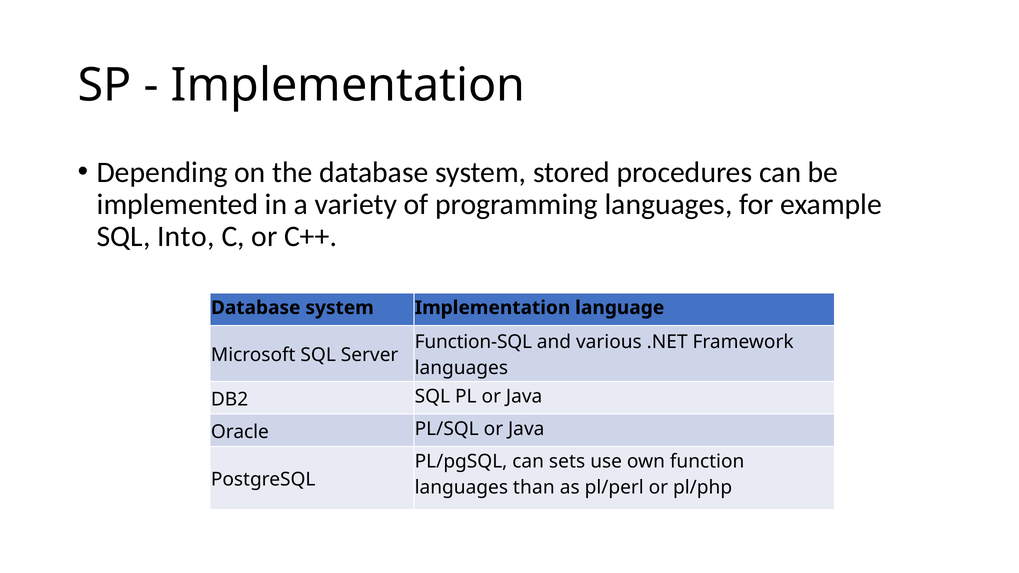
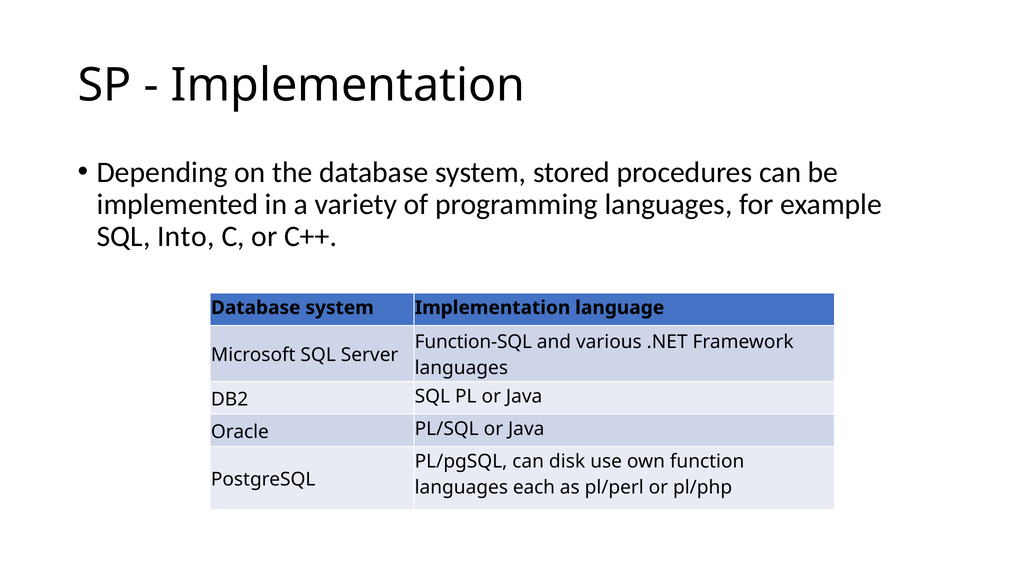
sets: sets -> disk
than: than -> each
